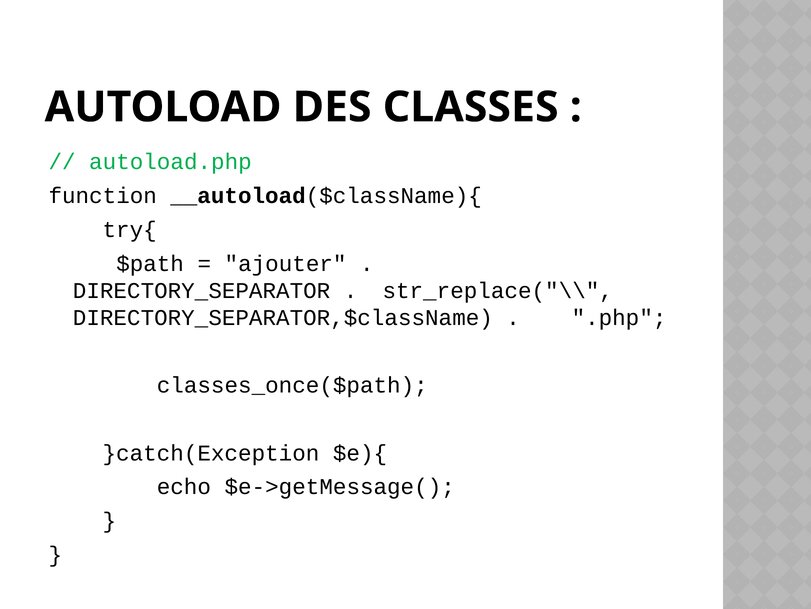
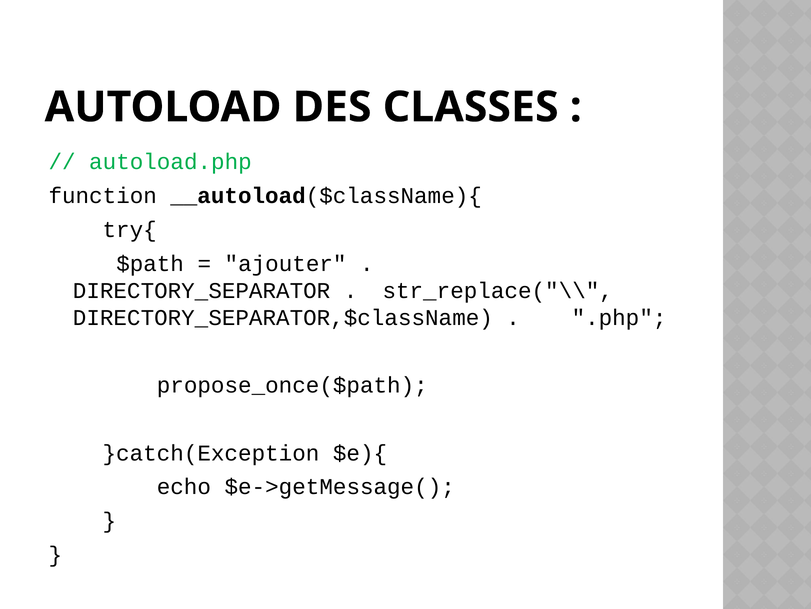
classes_once($path: classes_once($path -> propose_once($path
